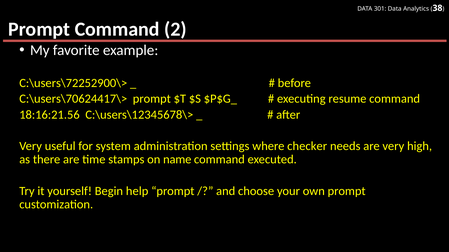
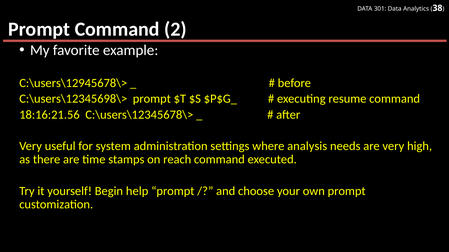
C:\users\72252900\>: C:\users\72252900\> -> C:\users\12945678\>
C:\users\70624417\>: C:\users\70624417\> -> C:\users\12345698\>
checker: checker -> analysis
name: name -> reach
